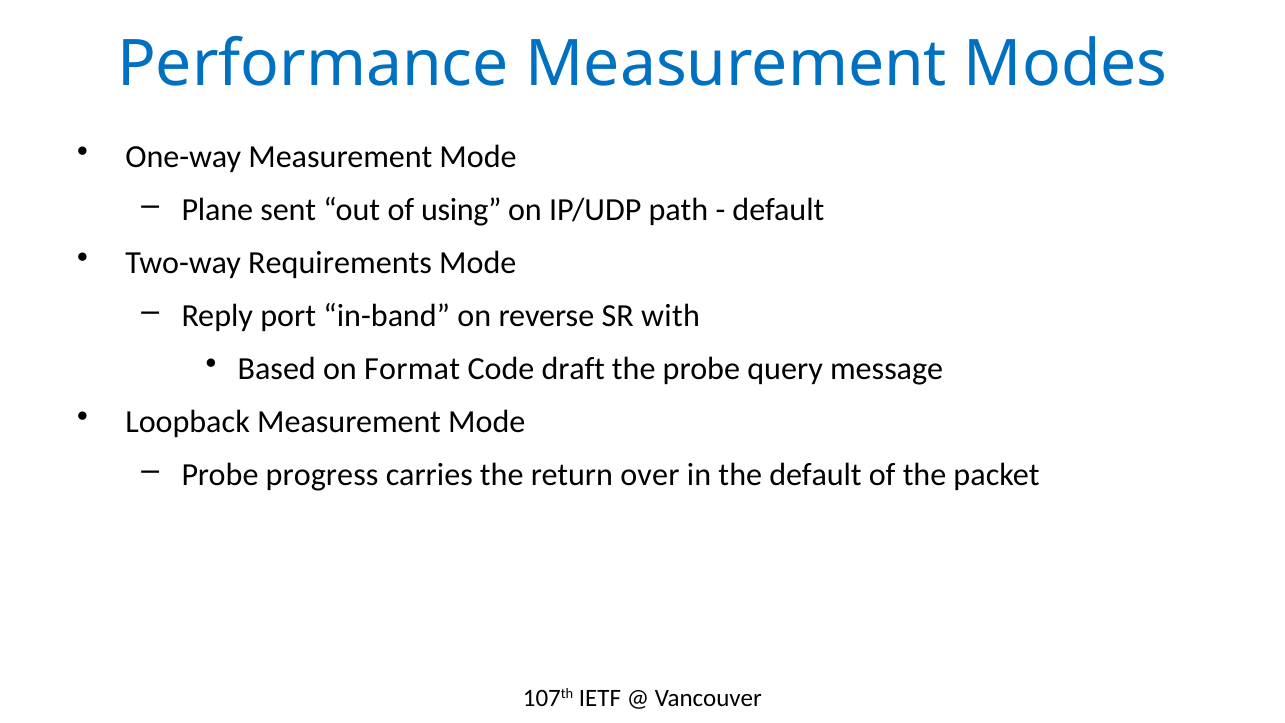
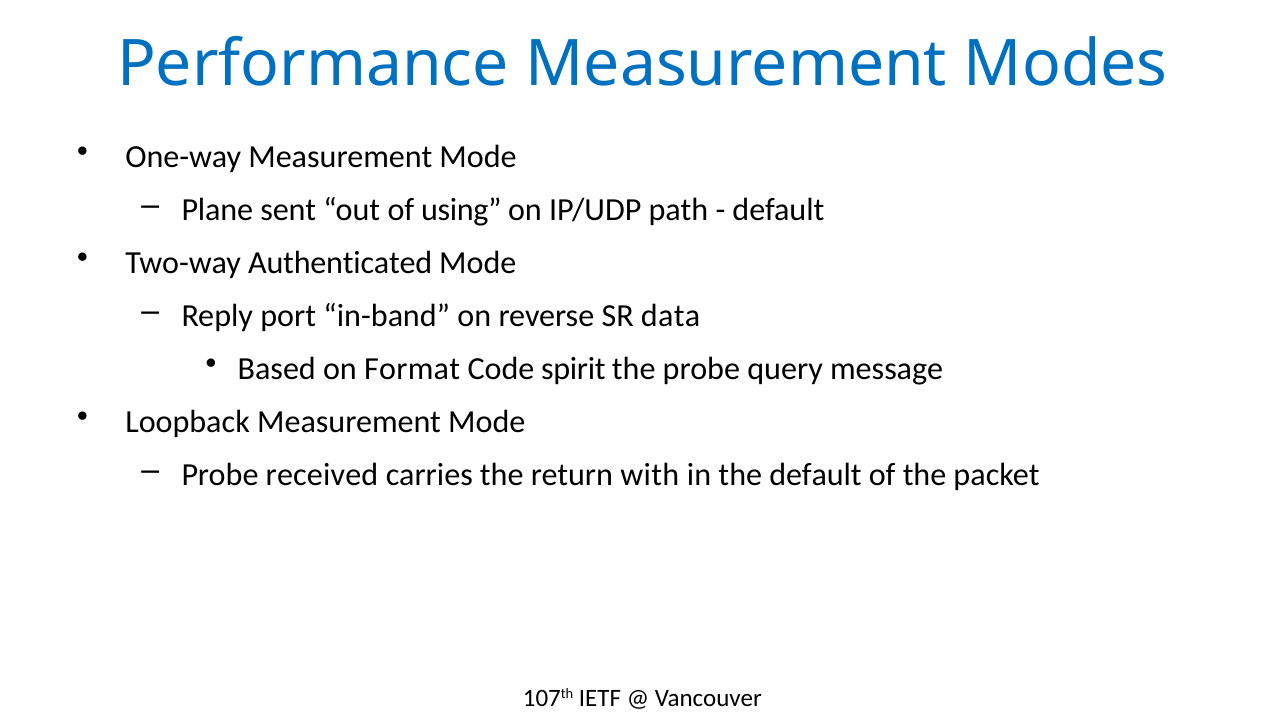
Requirements: Requirements -> Authenticated
with: with -> data
draft: draft -> spirit
progress: progress -> received
over: over -> with
